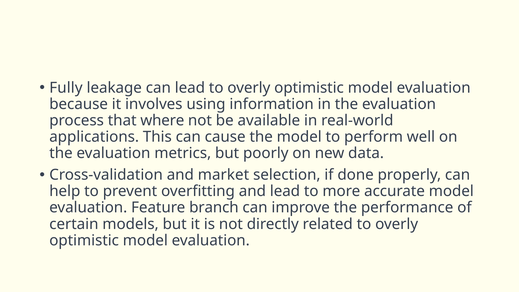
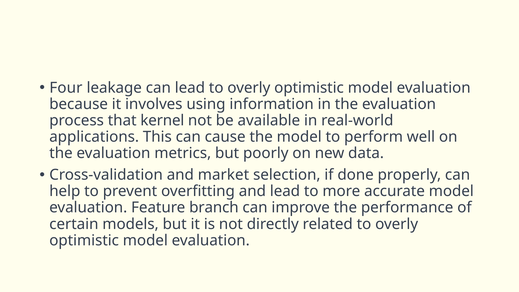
Fully: Fully -> Four
where: where -> kernel
